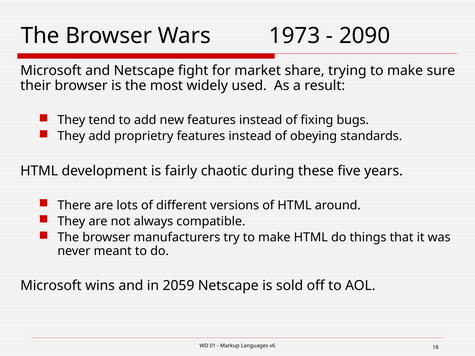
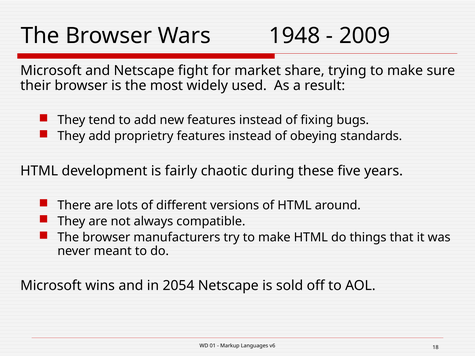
1973: 1973 -> 1948
2090: 2090 -> 2009
2059: 2059 -> 2054
